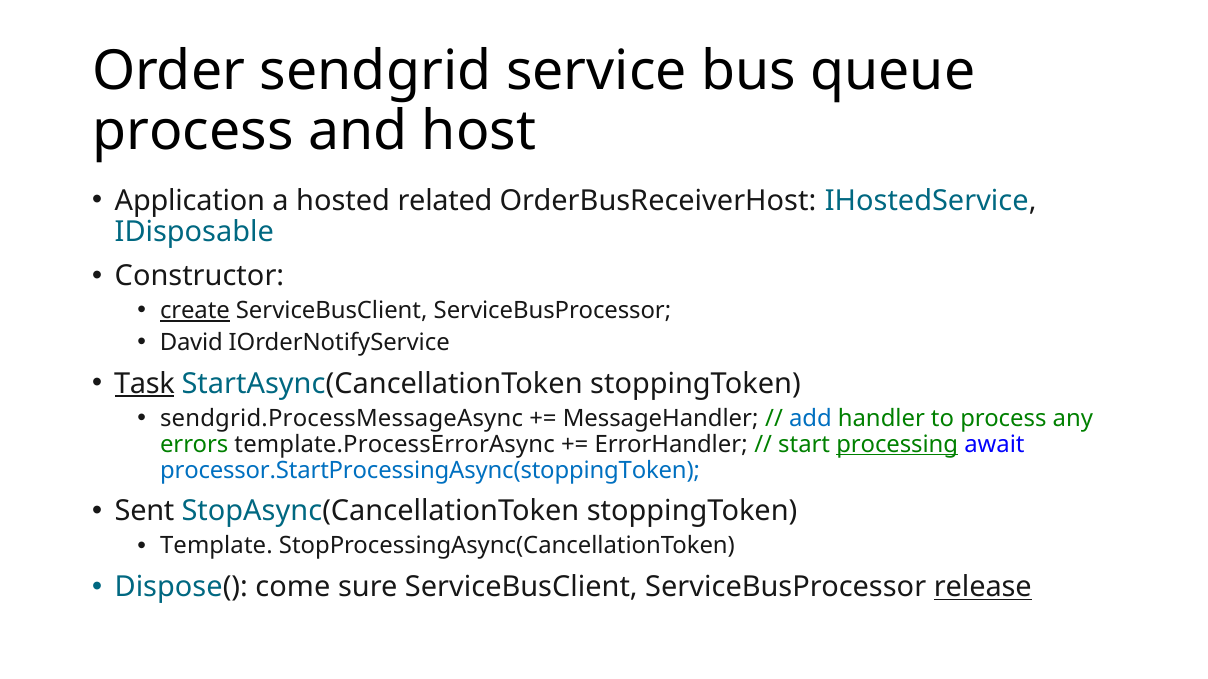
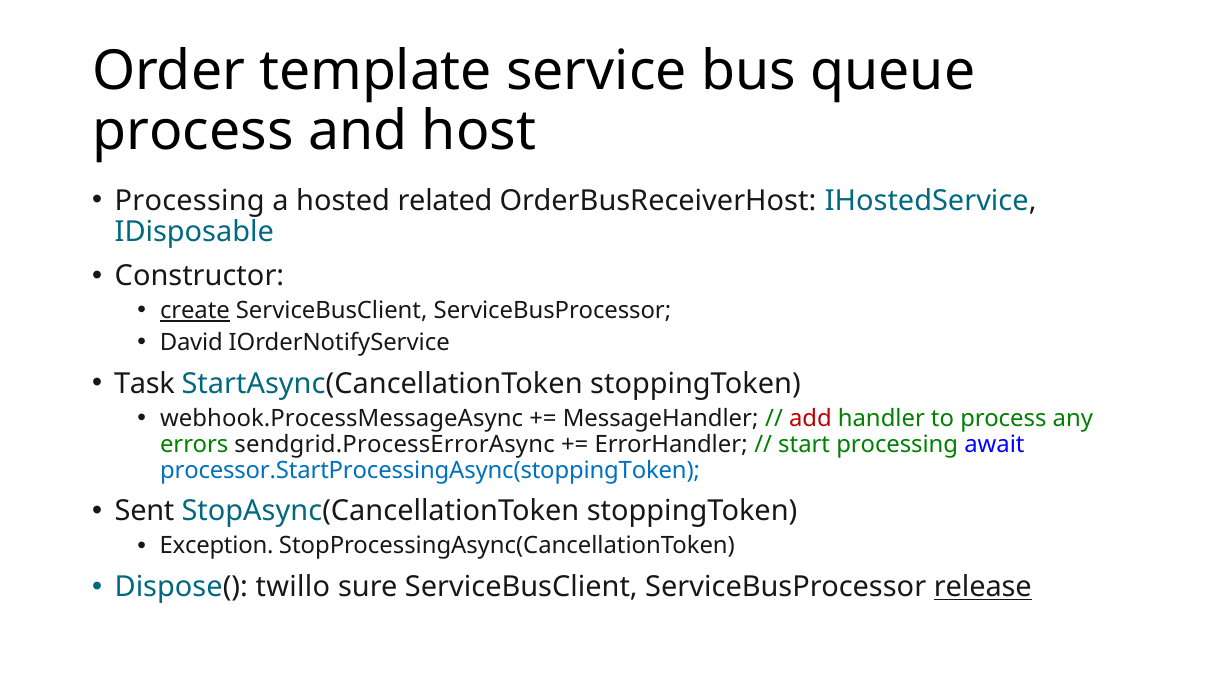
sendgrid: sendgrid -> template
Application at (190, 201): Application -> Processing
Task underline: present -> none
sendgrid.ProcessMessageAsync: sendgrid.ProcessMessageAsync -> webhook.ProcessMessageAsync
add colour: blue -> red
template.ProcessErrorAsync: template.ProcessErrorAsync -> sendgrid.ProcessErrorAsync
processing at (897, 445) underline: present -> none
Template: Template -> Exception
come: come -> twillo
